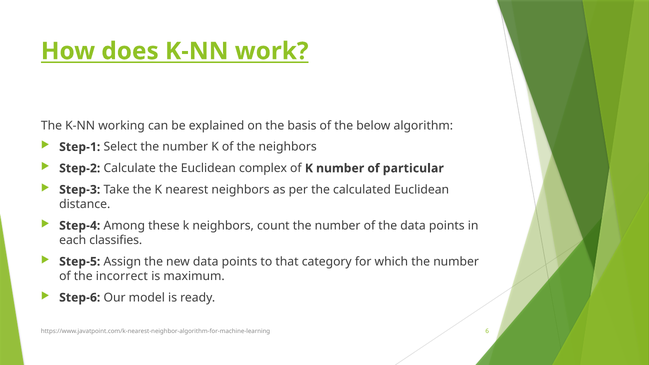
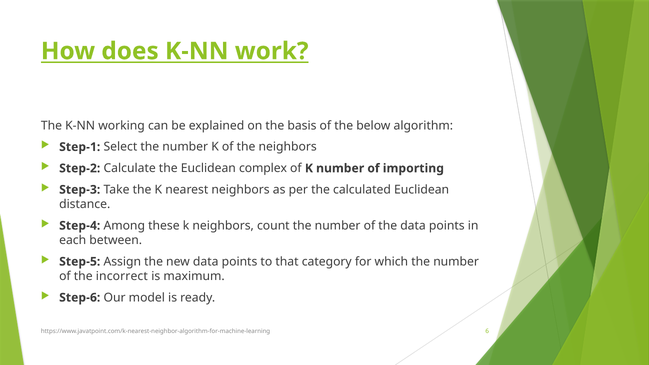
particular: particular -> importing
classifies: classifies -> between
